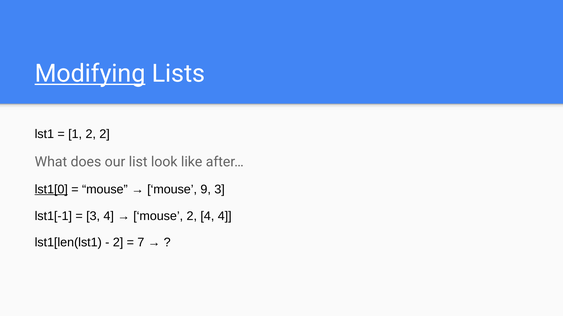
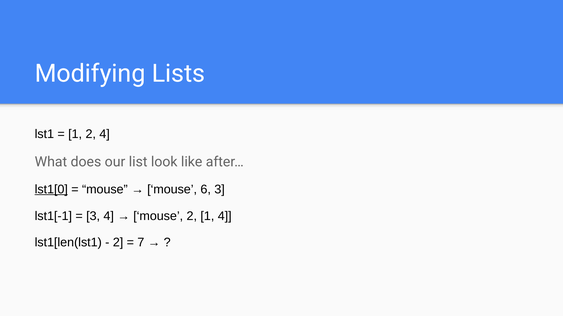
Modifying underline: present -> none
2 2: 2 -> 4
9: 9 -> 6
2 4: 4 -> 1
